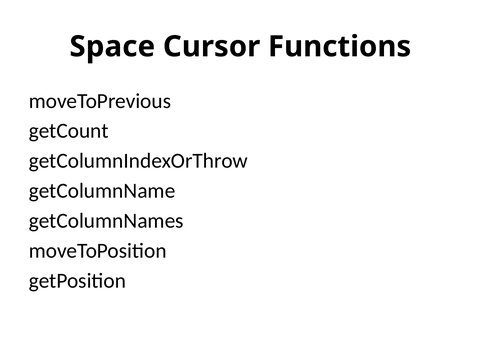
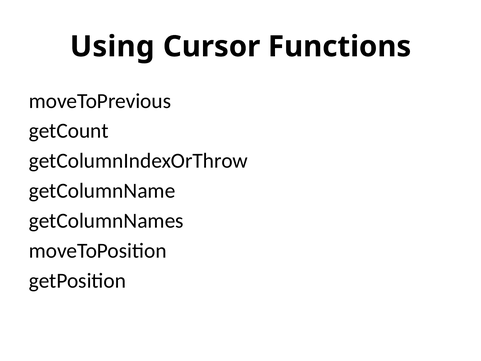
Space: Space -> Using
